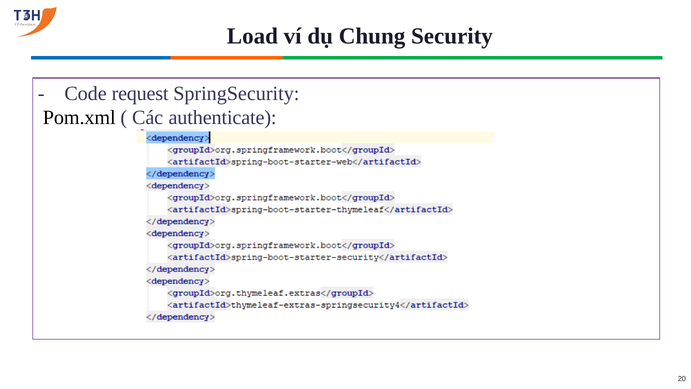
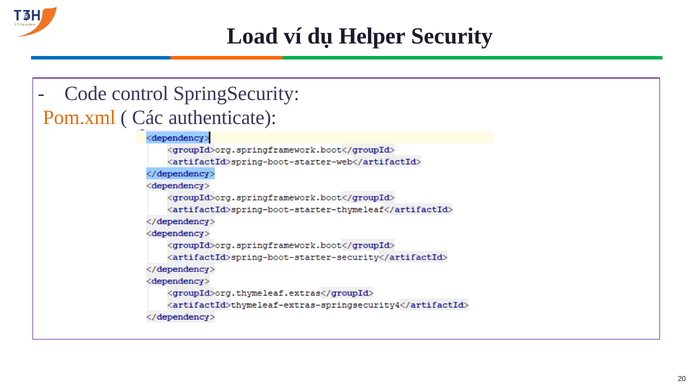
Chung: Chung -> Helper
request: request -> control
Pom.xml colour: black -> orange
